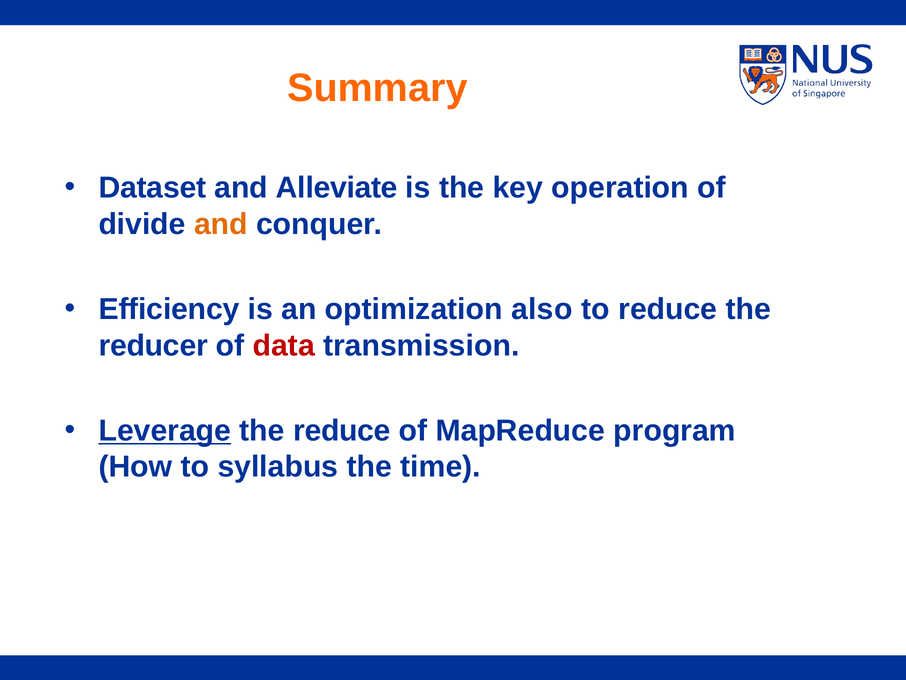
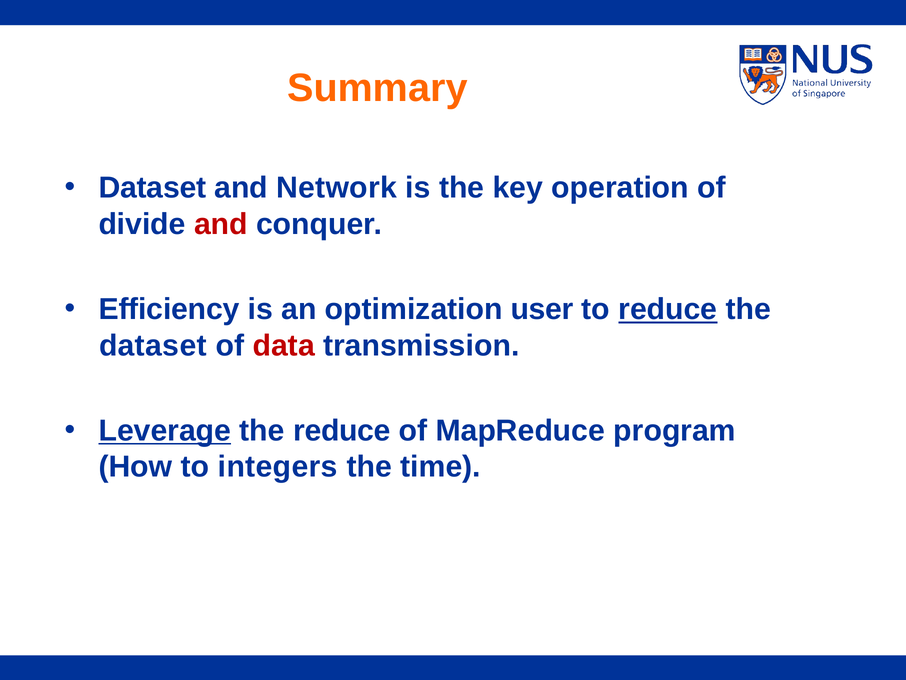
Alleviate: Alleviate -> Network
and at (221, 224) colour: orange -> red
also: also -> user
reduce at (668, 309) underline: none -> present
reducer at (153, 345): reducer -> dataset
syllabus: syllabus -> integers
